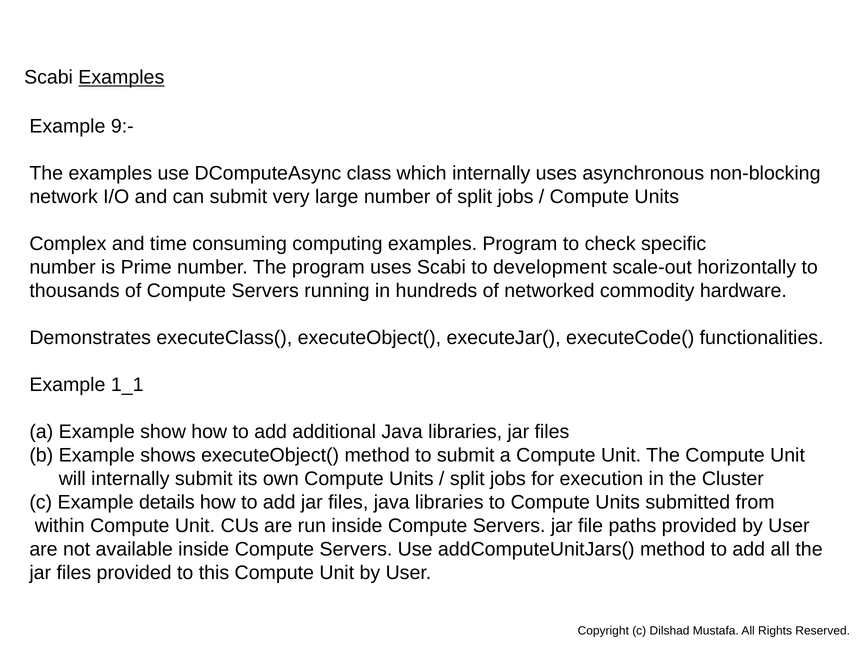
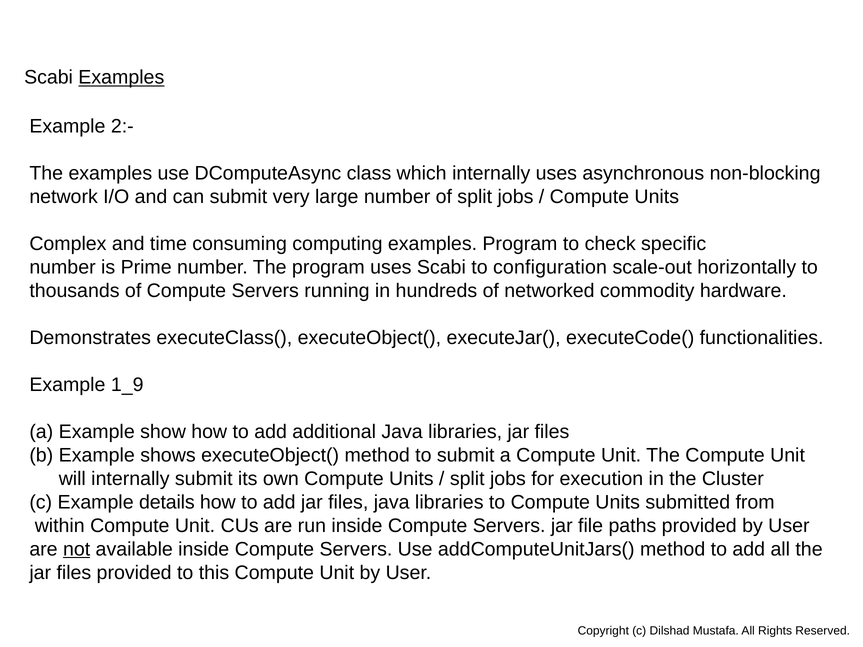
9:-: 9:- -> 2:-
development: development -> configuration
1_1: 1_1 -> 1_9
not underline: none -> present
